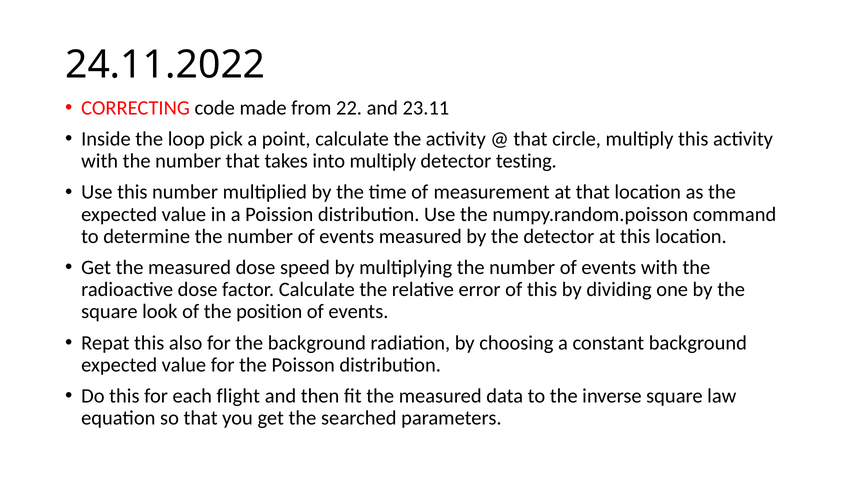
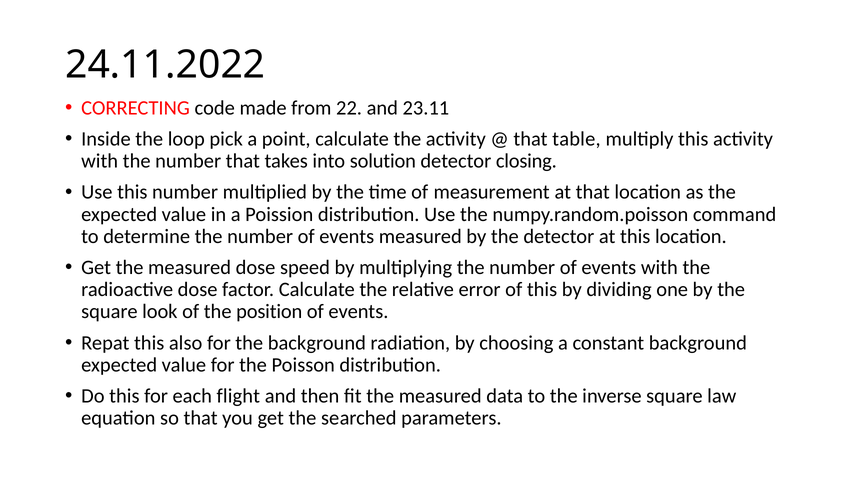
circle: circle -> table
into multiply: multiply -> solution
testing: testing -> closing
